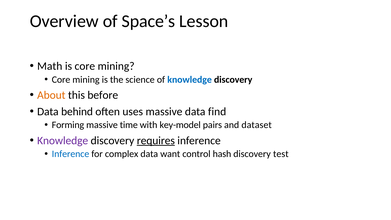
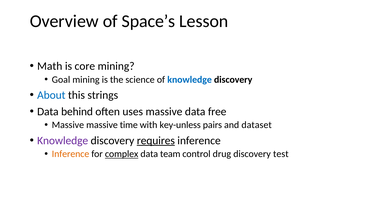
Core at (61, 80): Core -> Goal
About colour: orange -> blue
before: before -> strings
find: find -> free
Forming at (68, 125): Forming -> Massive
key-model: key-model -> key-unless
Inference at (71, 154) colour: blue -> orange
complex underline: none -> present
want: want -> team
hash: hash -> drug
